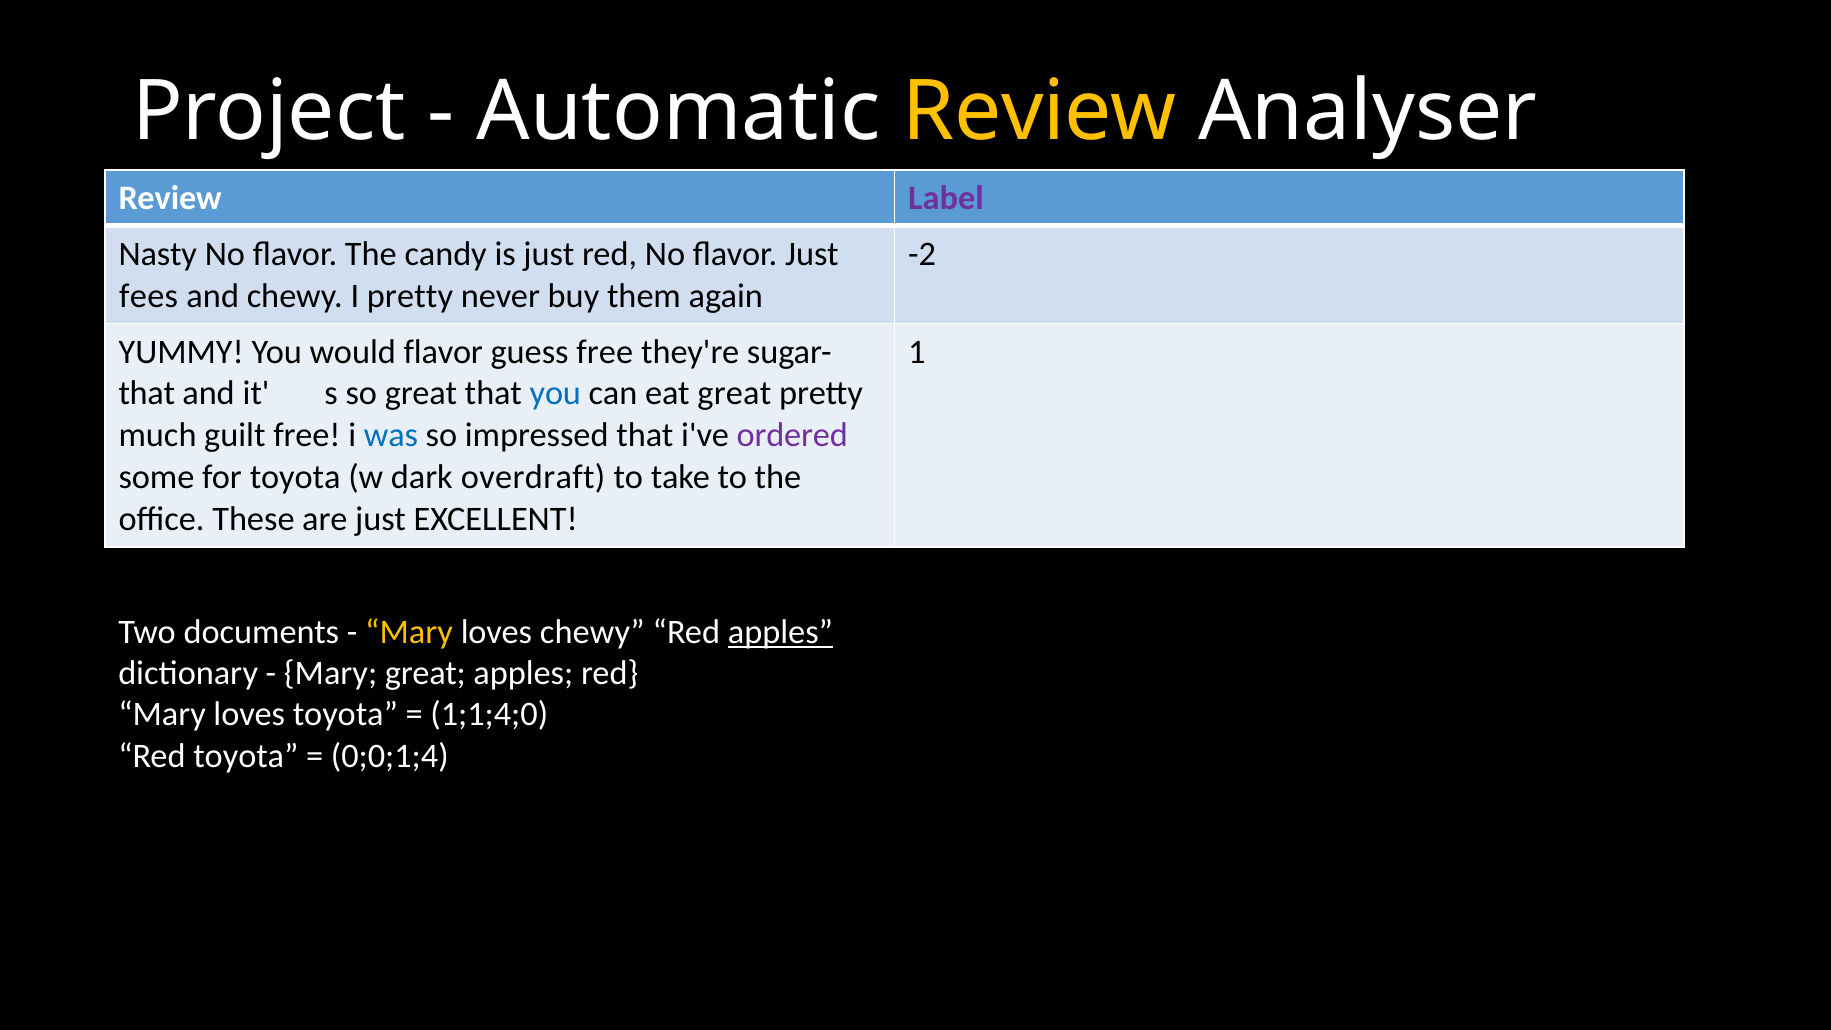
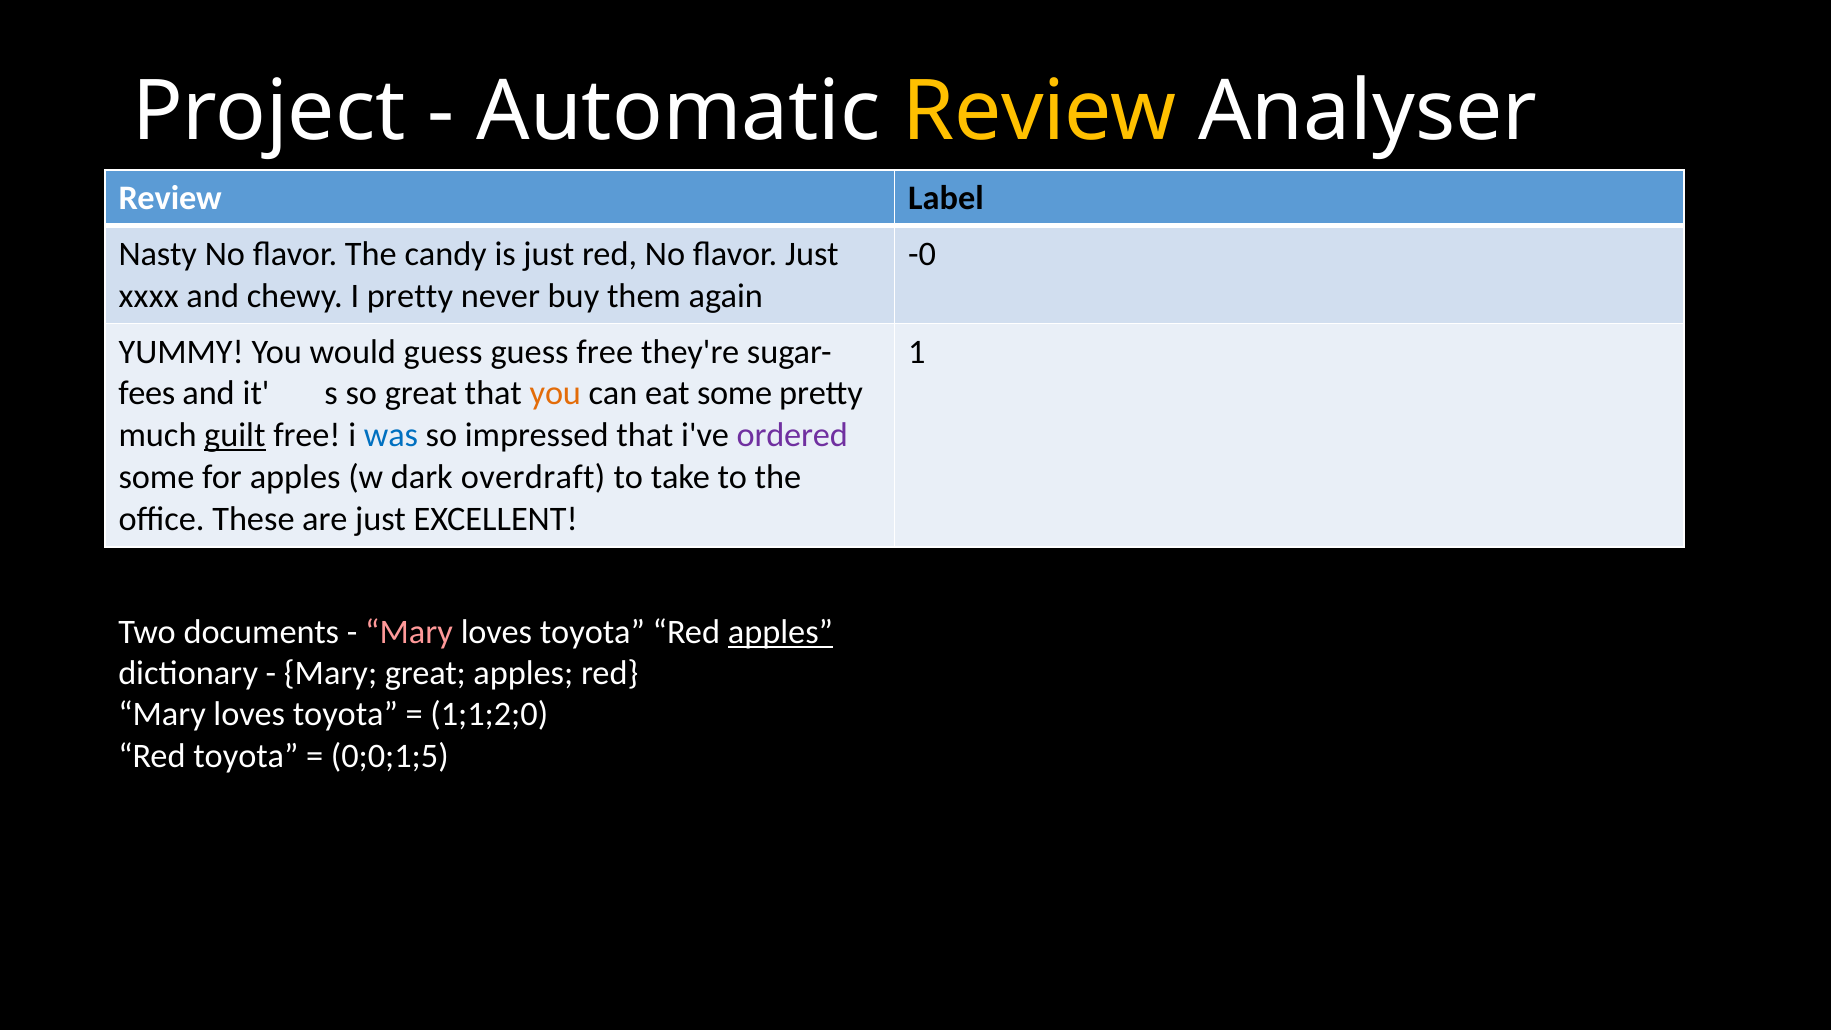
Label colour: purple -> black
-2: -2 -> -0
fees: fees -> xxxx
would flavor: flavor -> guess
that at (147, 394): that -> fees
you at (555, 394) colour: blue -> orange
eat great: great -> some
guilt underline: none -> present
for toyota: toyota -> apples
Mary at (409, 632) colour: yellow -> pink
chewy at (592, 632): chewy -> toyota
1;1;4;0: 1;1;4;0 -> 1;1;2;0
0;0;1;4: 0;0;1;4 -> 0;0;1;5
